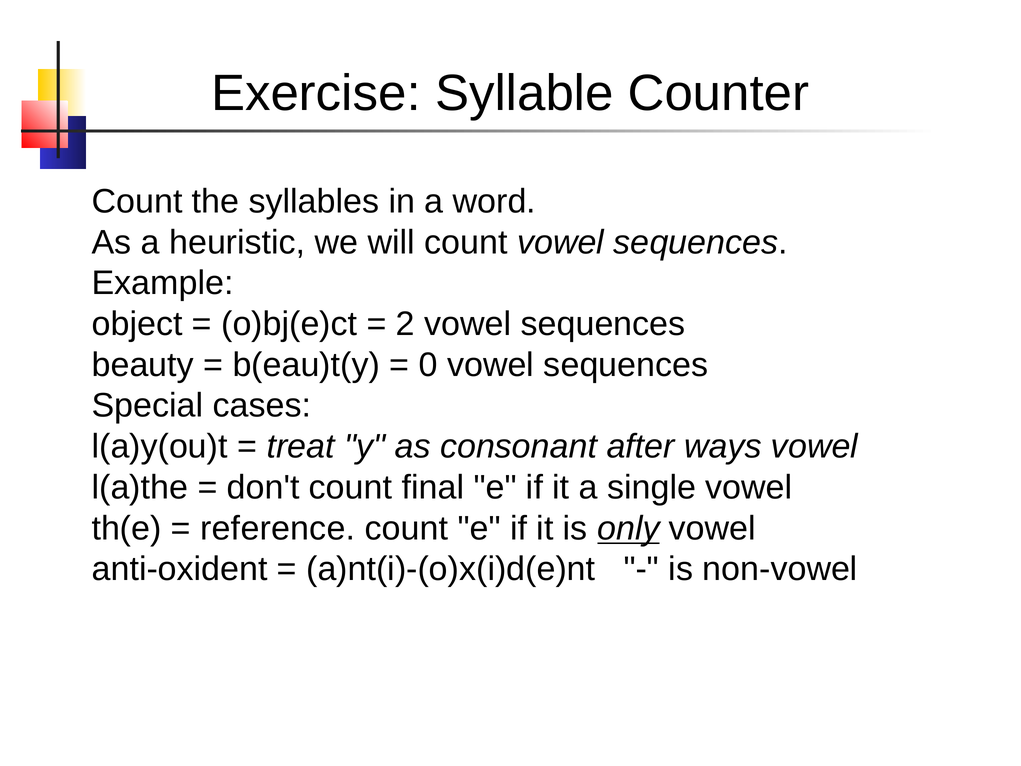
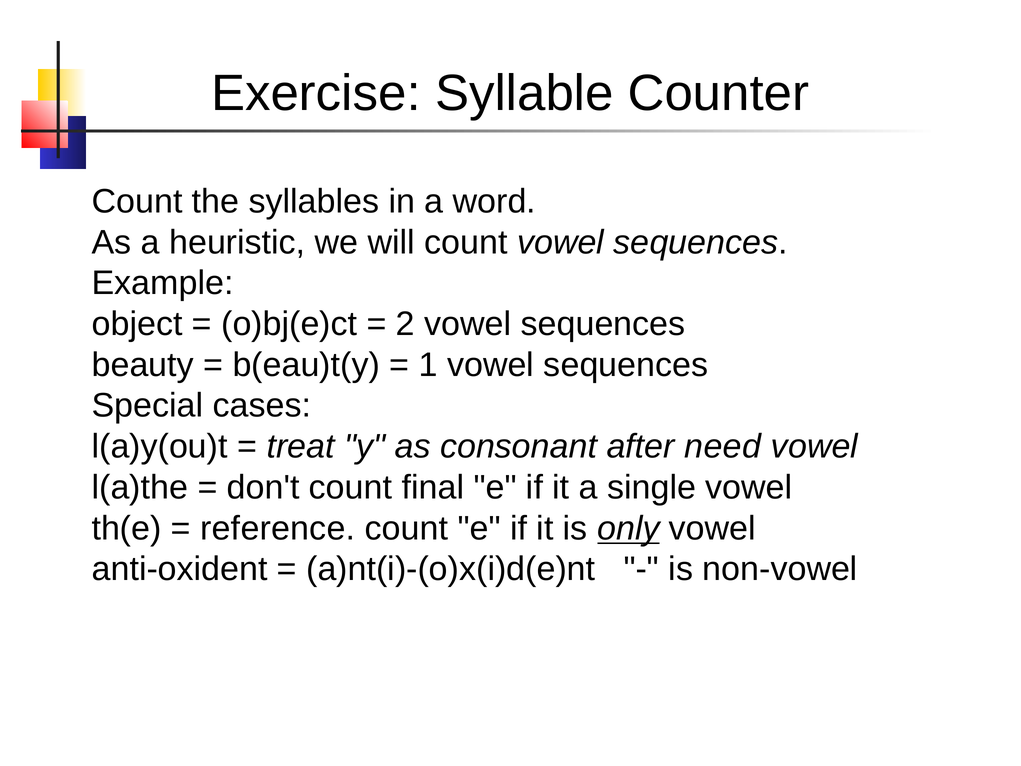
0: 0 -> 1
ways: ways -> need
